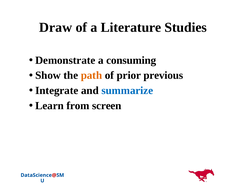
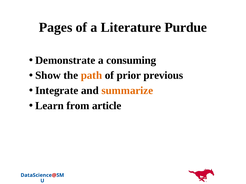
Draw: Draw -> Pages
Studies: Studies -> Purdue
summarize colour: blue -> orange
screen: screen -> article
